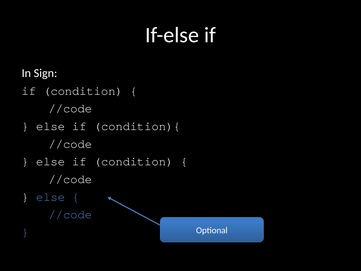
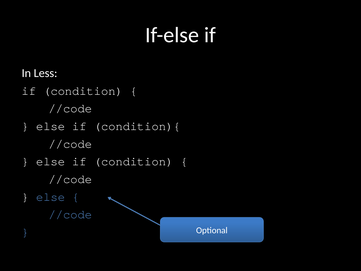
Sign: Sign -> Less
